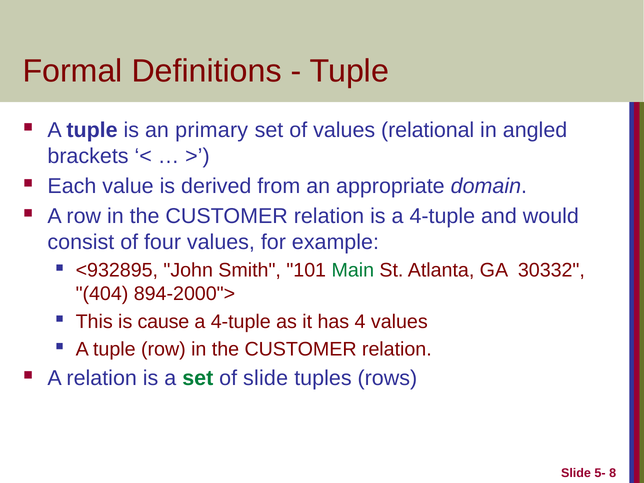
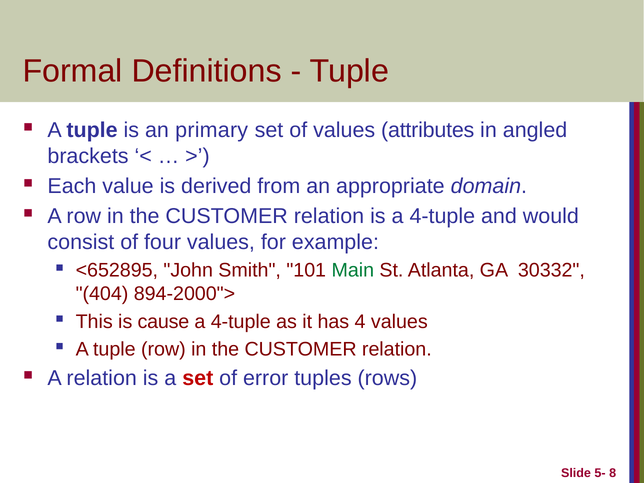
relational: relational -> attributes
<932895: <932895 -> <652895
set at (198, 378) colour: green -> red
of slide: slide -> error
